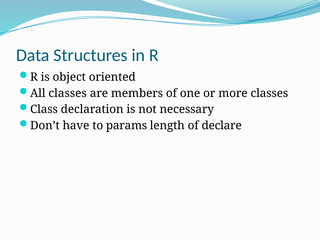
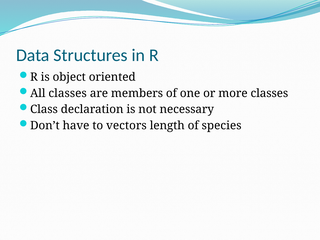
params: params -> vectors
declare: declare -> species
